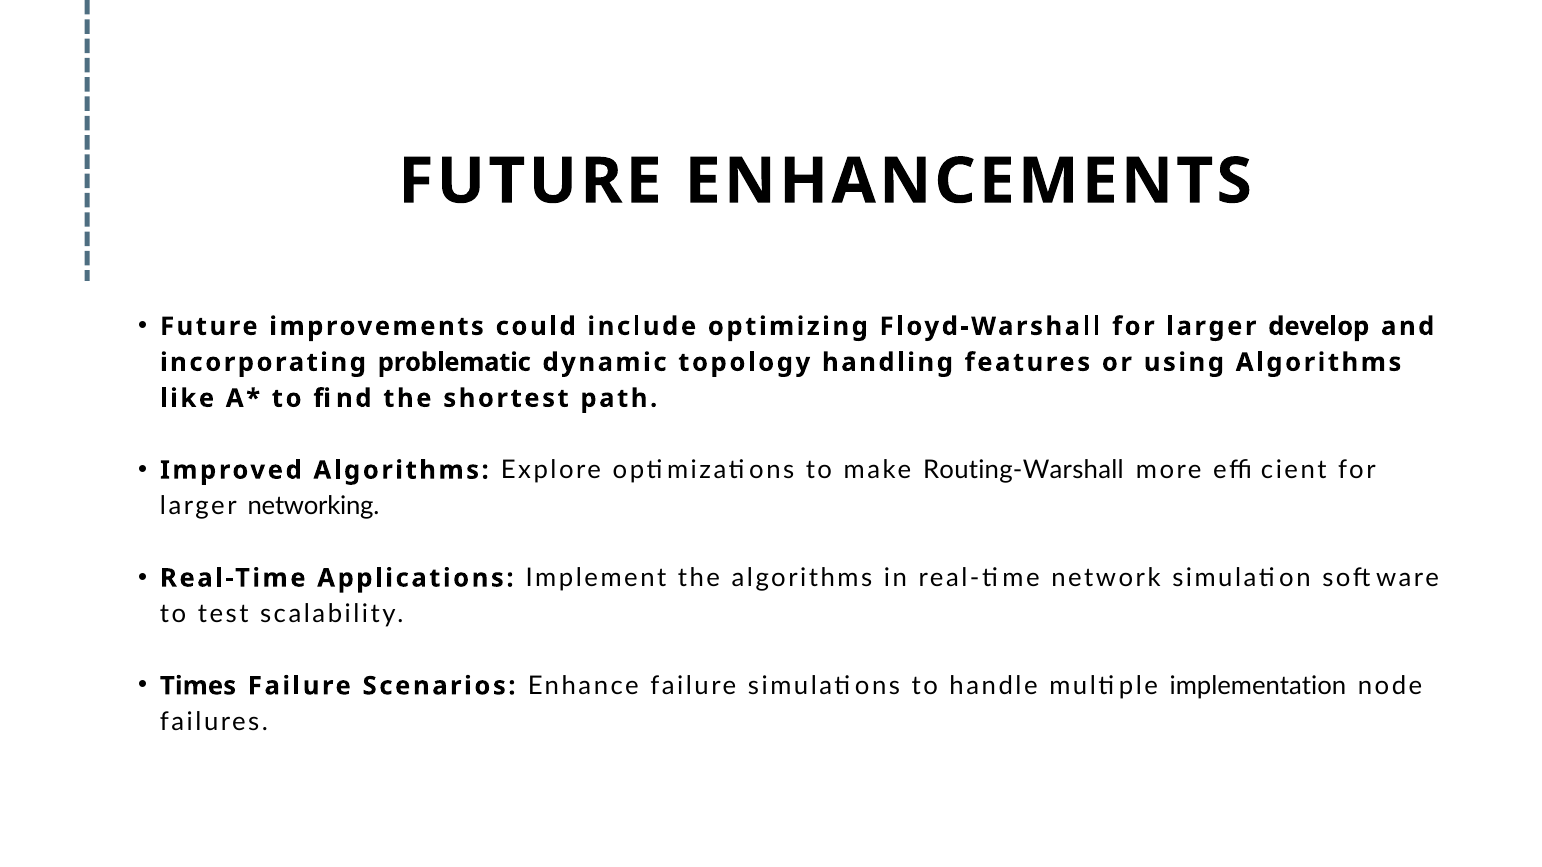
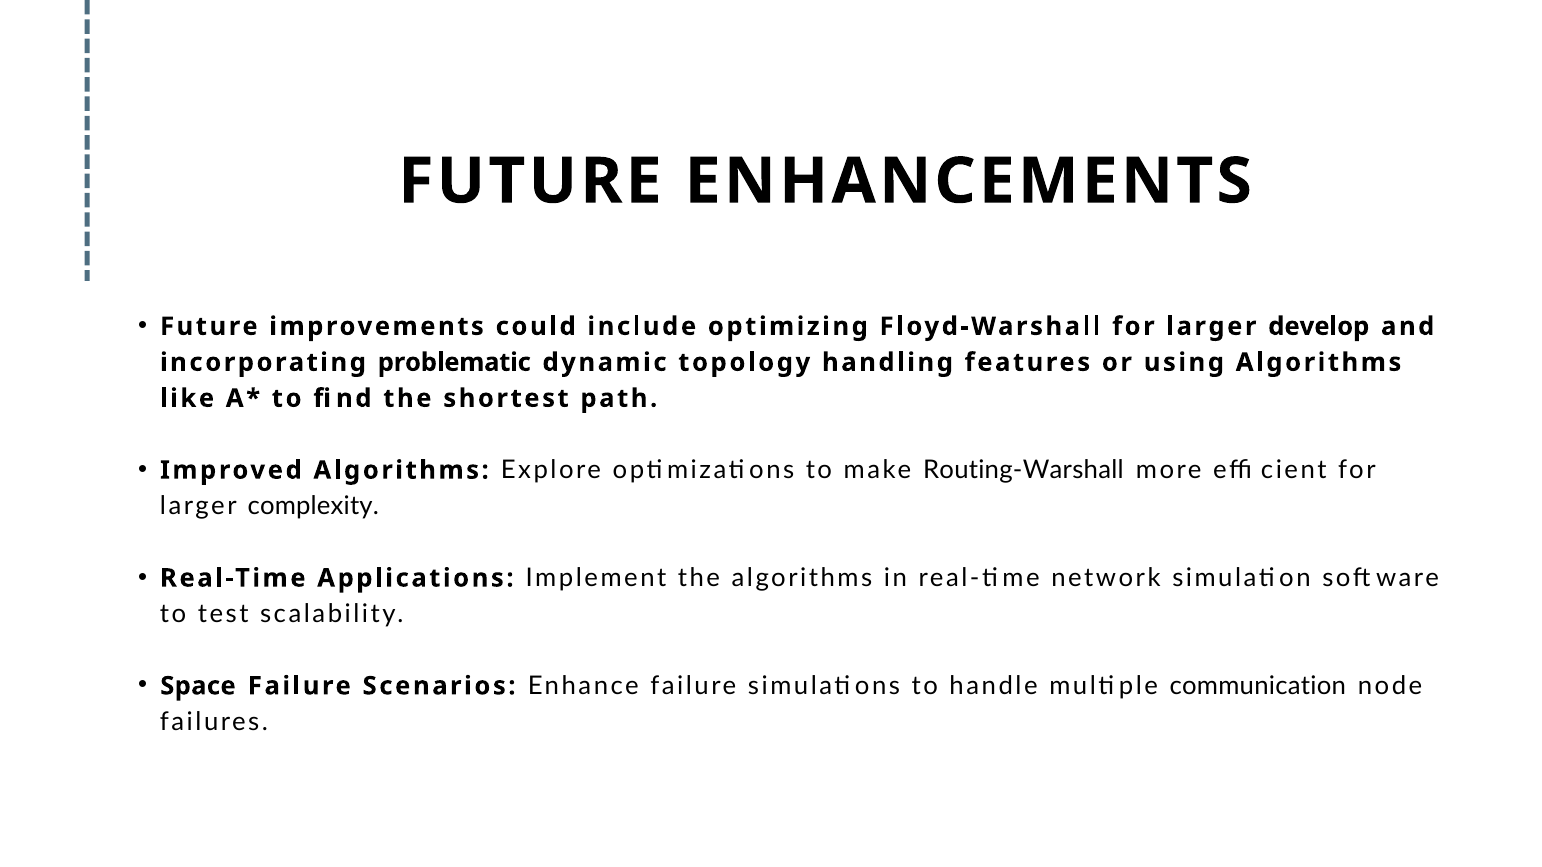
networking: networking -> complexity
Times: Times -> Space
implementation: implementation -> communication
